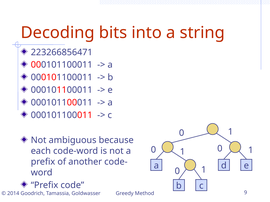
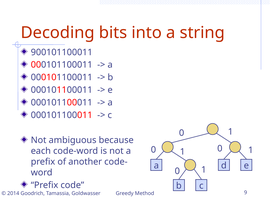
223266856471: 223266856471 -> 900101100011
